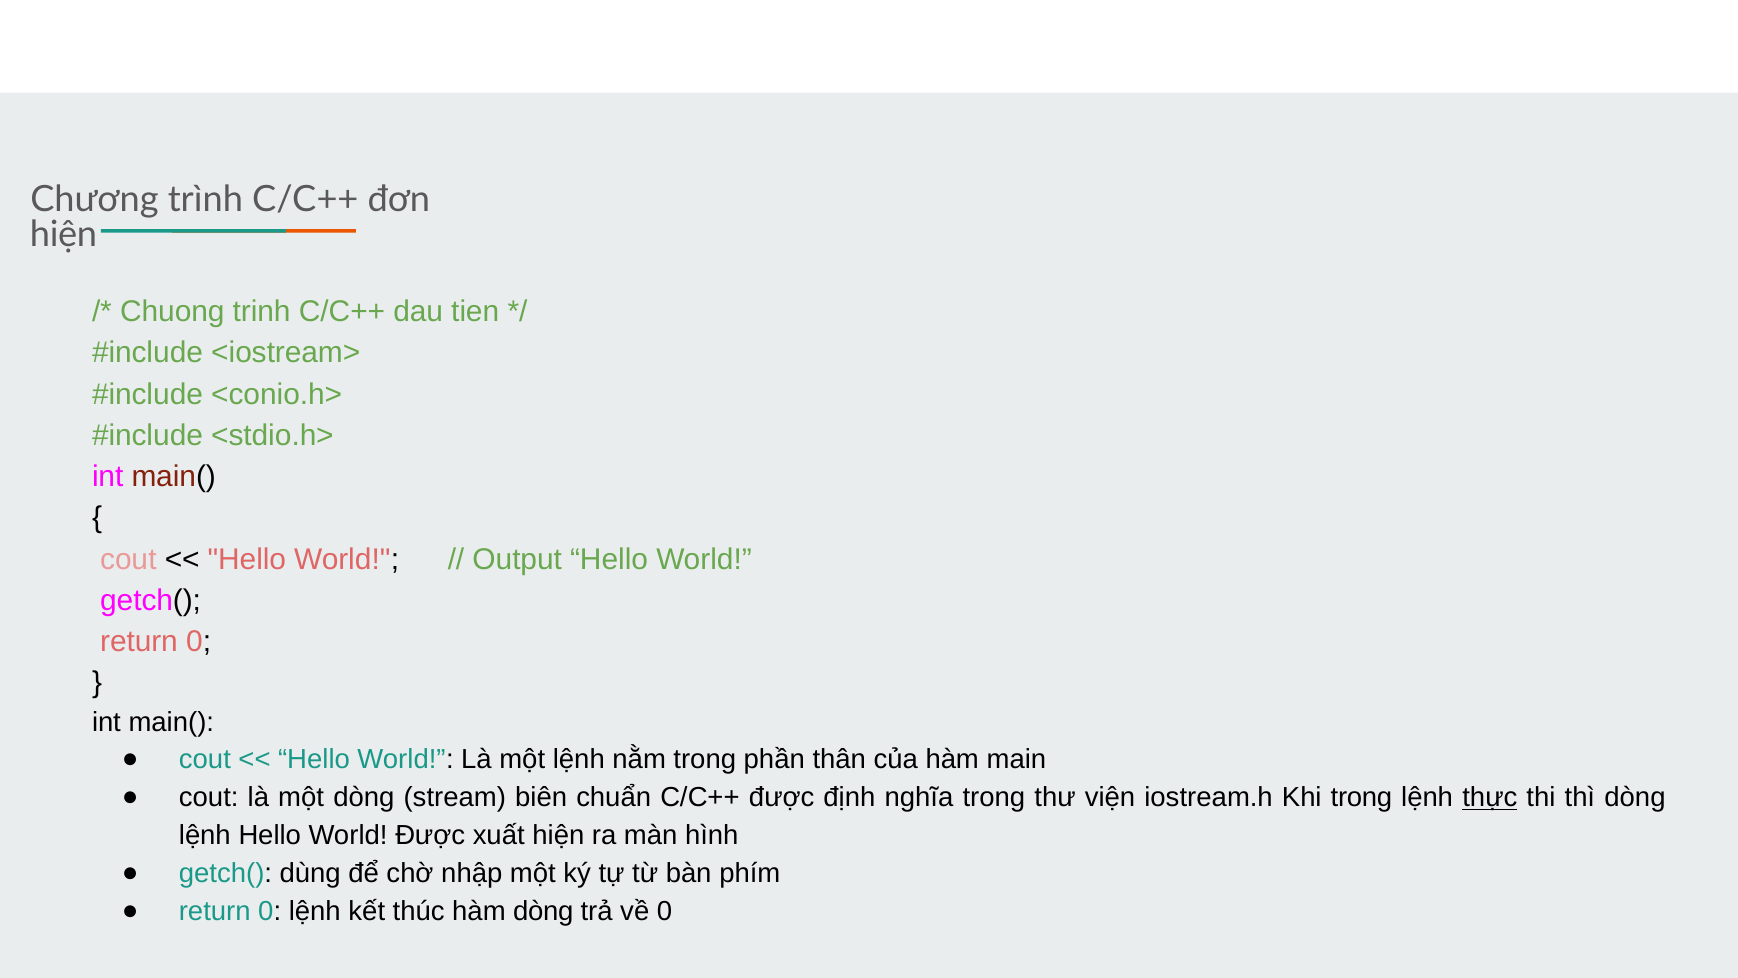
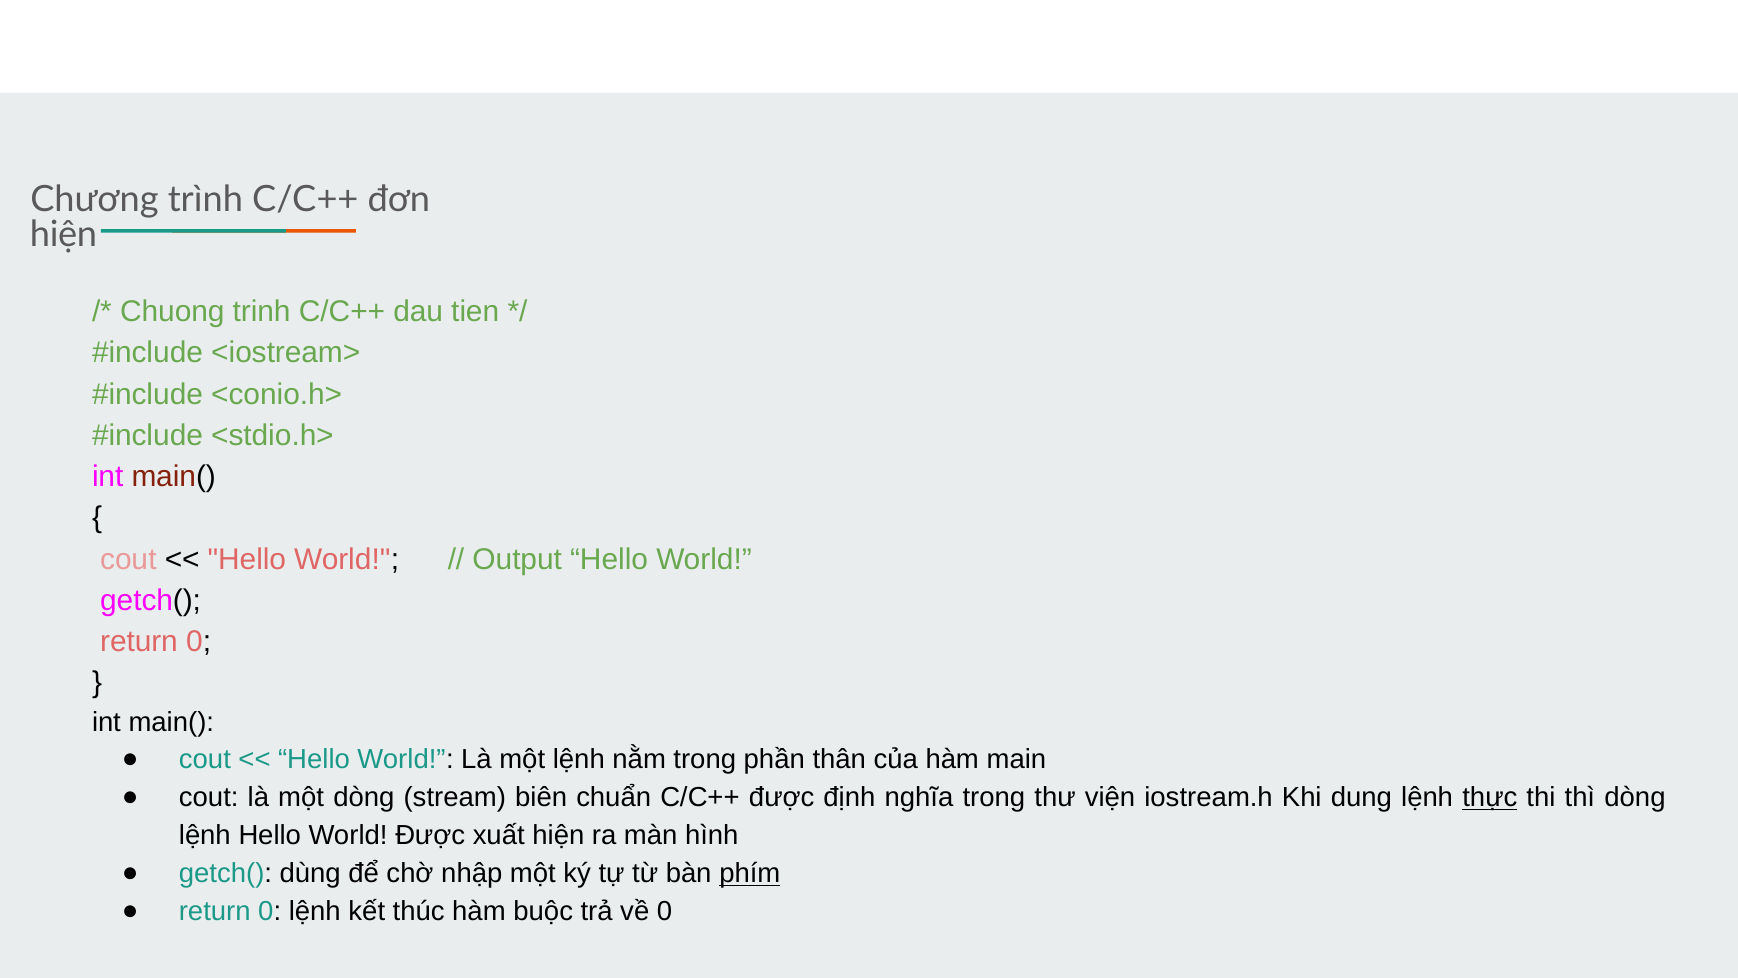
Khi trong: trong -> dung
phím underline: none -> present
hàm dòng: dòng -> buộc
